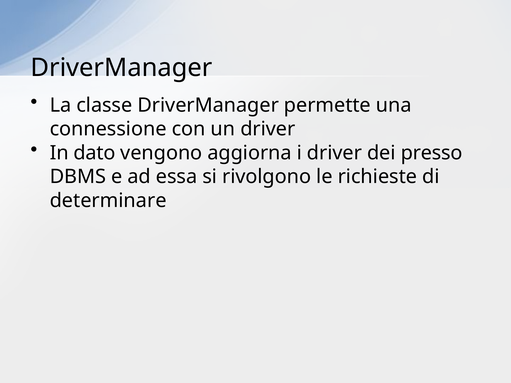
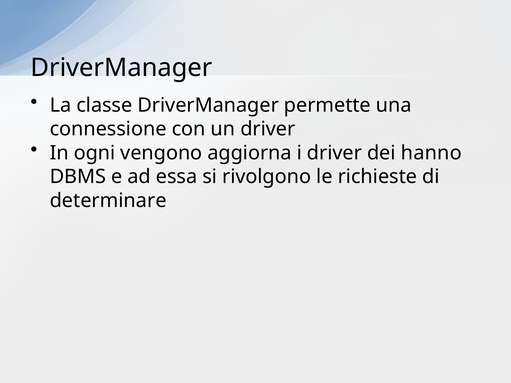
dato: dato -> ogni
presso: presso -> hanno
